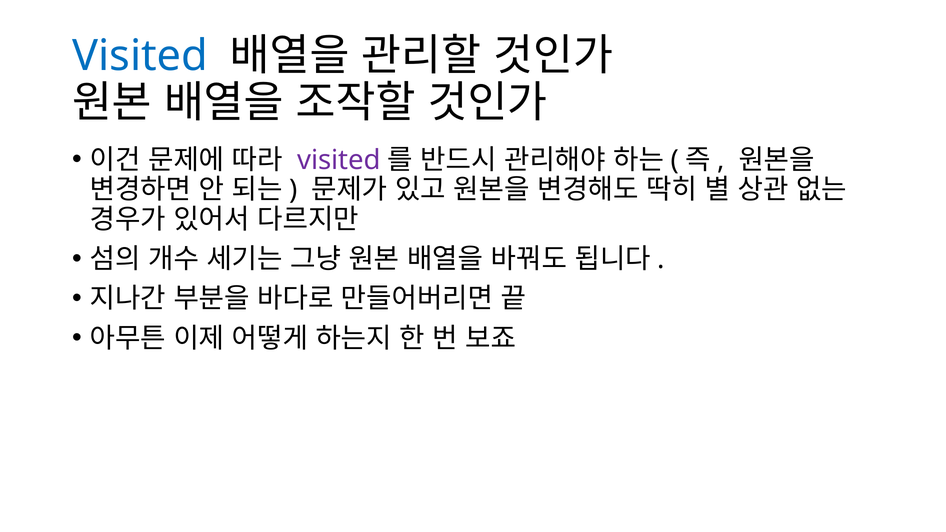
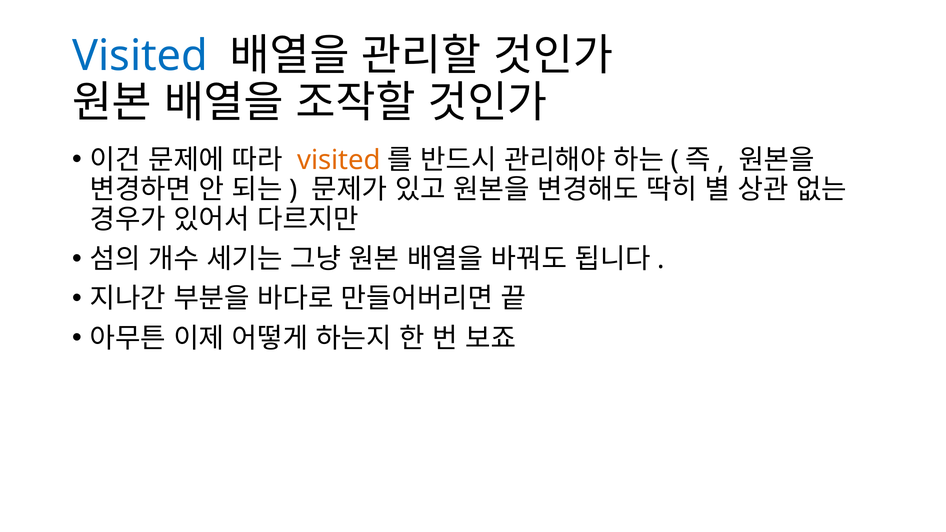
visited at (339, 160) colour: purple -> orange
